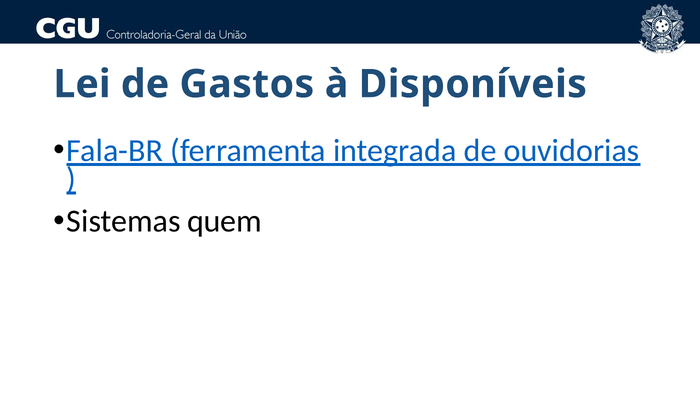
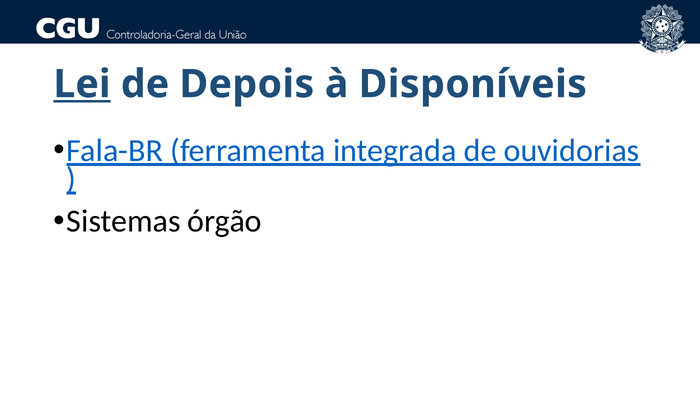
Lei underline: none -> present
Gastos: Gastos -> Depois
quem: quem -> órgão
